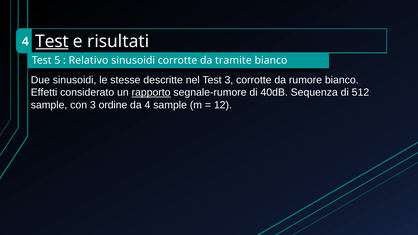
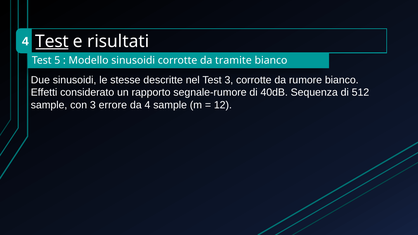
Relativo: Relativo -> Modello
rapporto underline: present -> none
ordine: ordine -> errore
